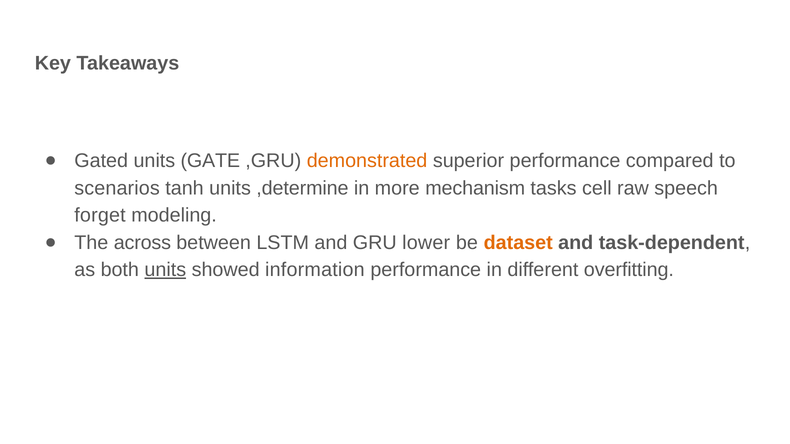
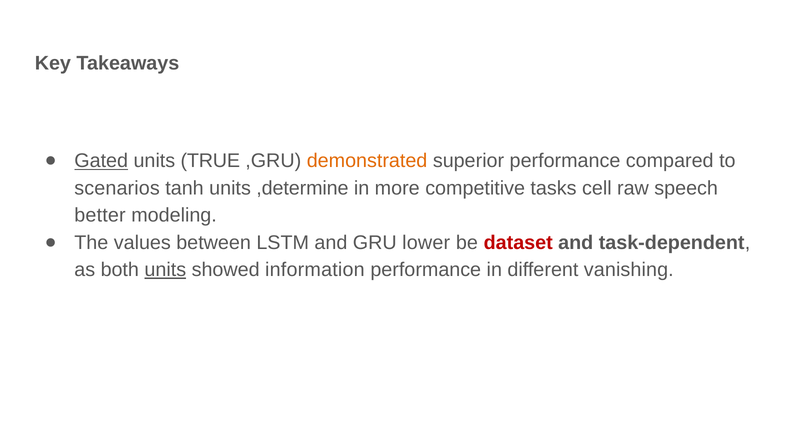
Gated underline: none -> present
GATE: GATE -> TRUE
mechanism: mechanism -> competitive
forget: forget -> better
across: across -> values
dataset colour: orange -> red
overfitting: overfitting -> vanishing
